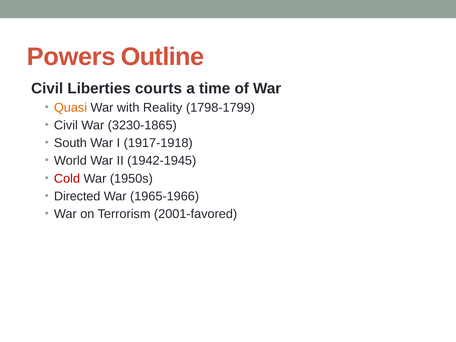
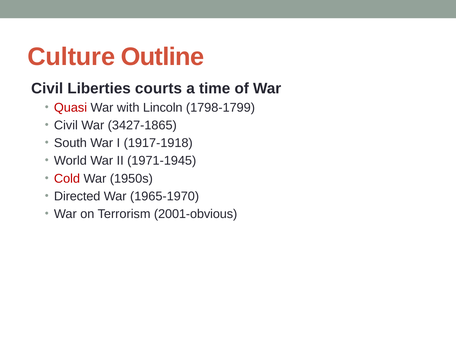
Powers: Powers -> Culture
Quasi colour: orange -> red
Reality: Reality -> Lincoln
3230-1865: 3230-1865 -> 3427-1865
1942-1945: 1942-1945 -> 1971-1945
1965-1966: 1965-1966 -> 1965-1970
2001-favored: 2001-favored -> 2001-obvious
